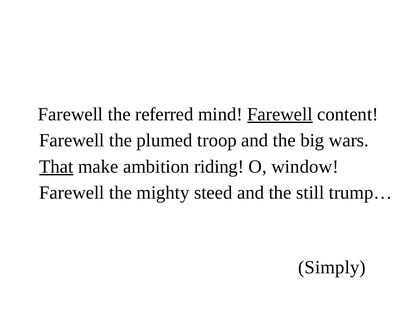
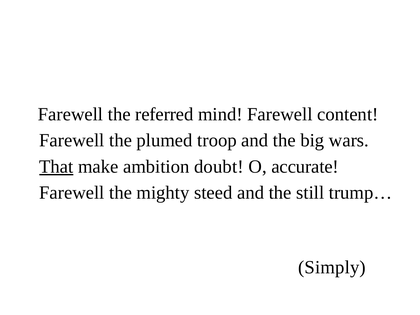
Farewell at (280, 114) underline: present -> none
riding: riding -> doubt
window: window -> accurate
